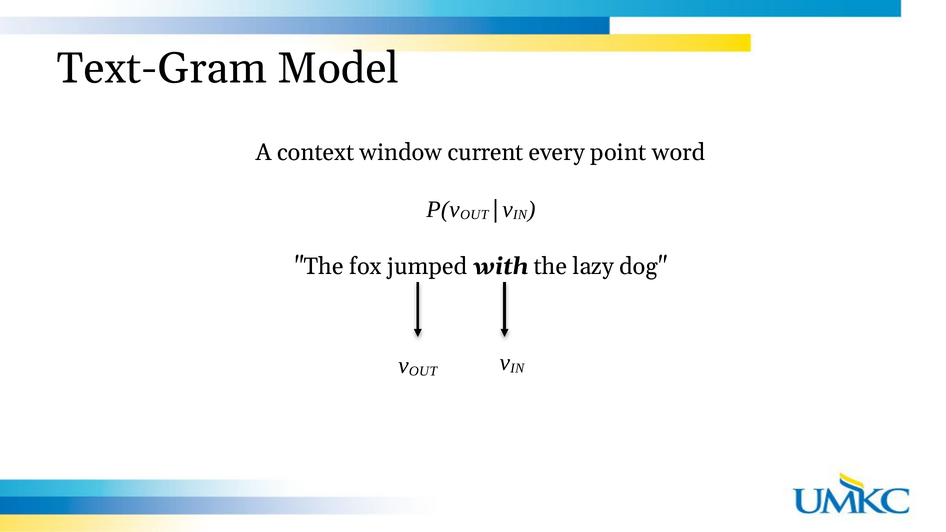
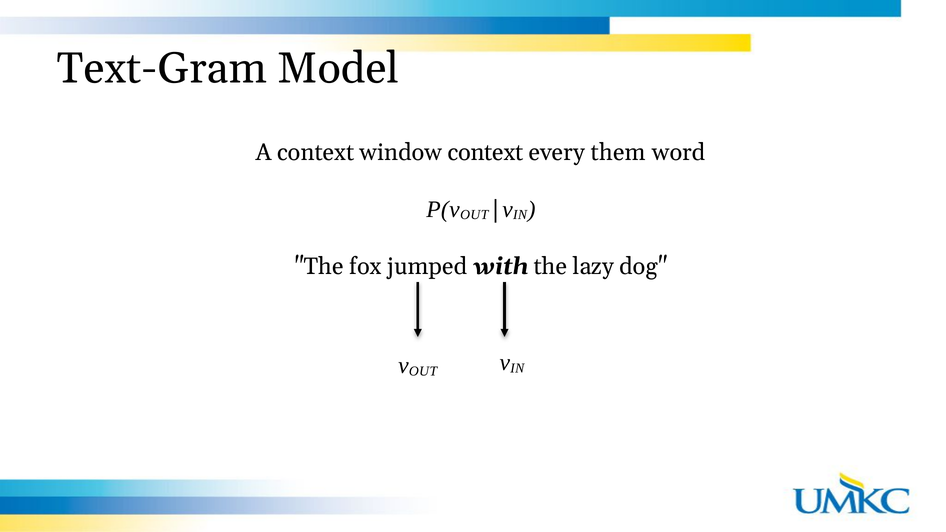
window current: current -> context
point: point -> them
